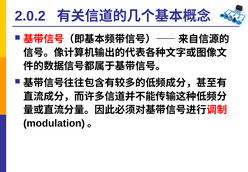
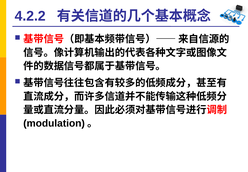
2.0.2: 2.0.2 -> 4.2.2
